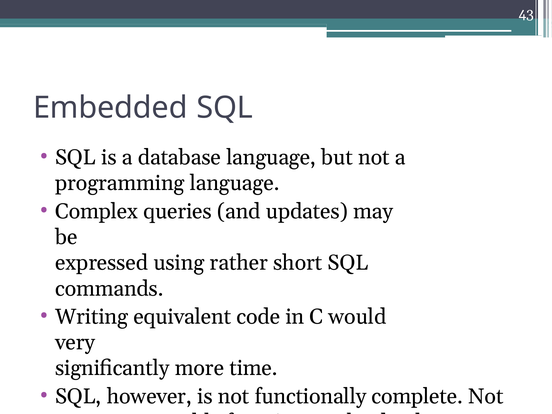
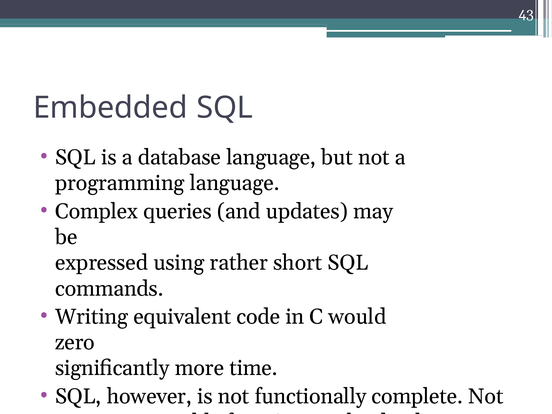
very: very -> zero
